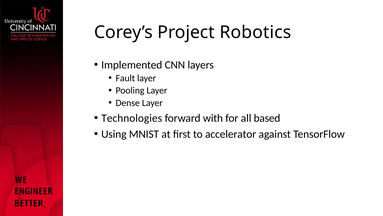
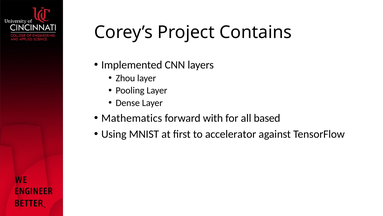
Robotics: Robotics -> Contains
Fault: Fault -> Zhou
Technologies: Technologies -> Mathematics
